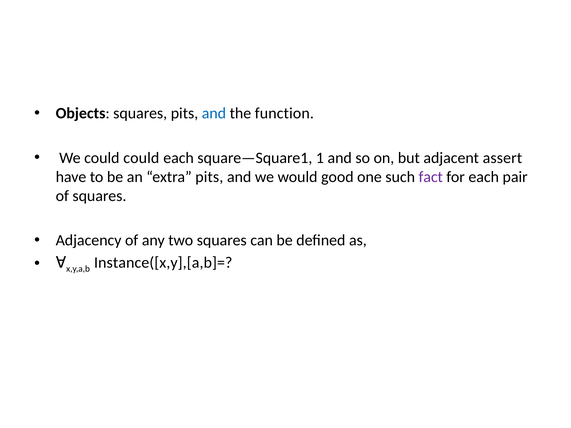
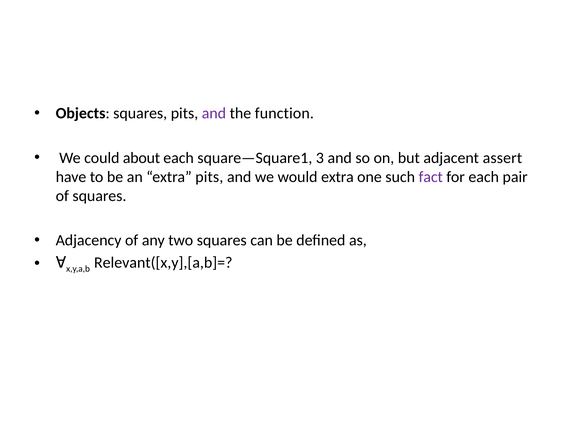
and at (214, 113) colour: blue -> purple
could could: could -> about
1: 1 -> 3
would good: good -> extra
Instance([x,y],[a,b]=: Instance([x,y],[a,b]= -> Relevant([x,y],[a,b]=
